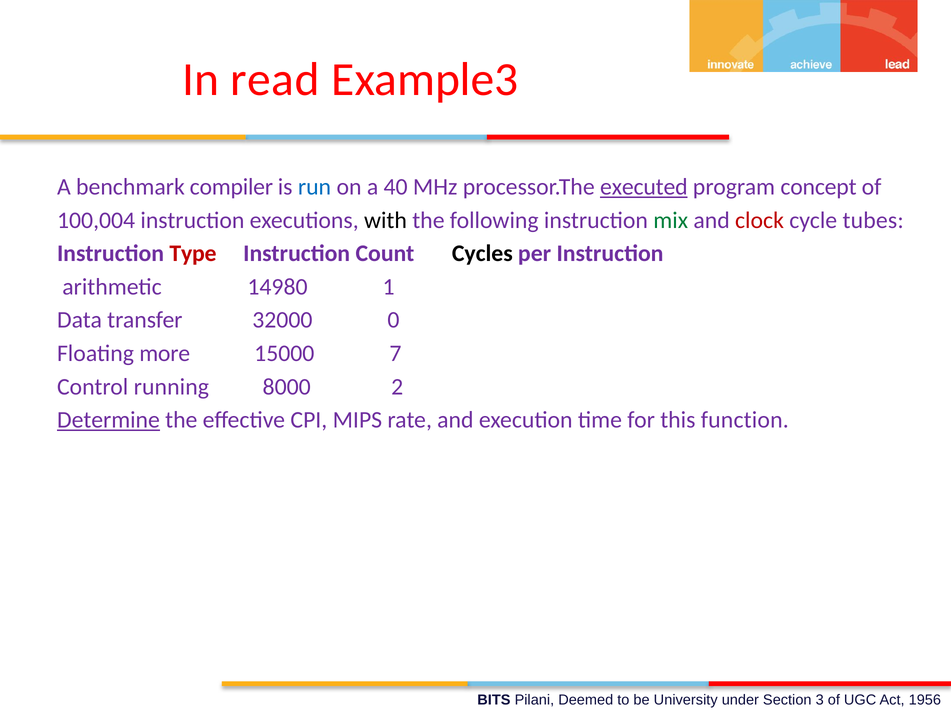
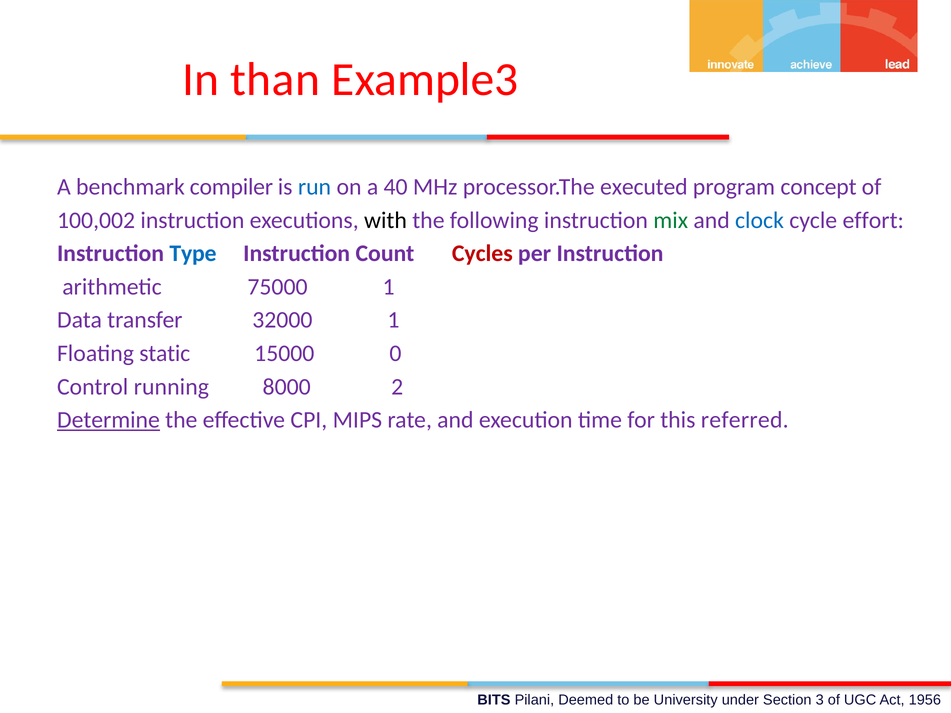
read: read -> than
executed underline: present -> none
100,004: 100,004 -> 100,002
clock colour: red -> blue
tubes: tubes -> effort
Type colour: red -> blue
Cycles colour: black -> red
14980: 14980 -> 75000
32000 0: 0 -> 1
more: more -> static
7: 7 -> 0
function: function -> referred
